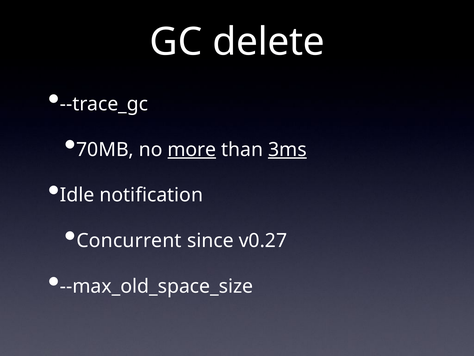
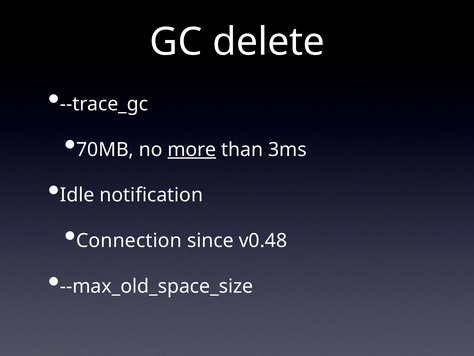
3ms underline: present -> none
Concurrent: Concurrent -> Connection
v0.27: v0.27 -> v0.48
